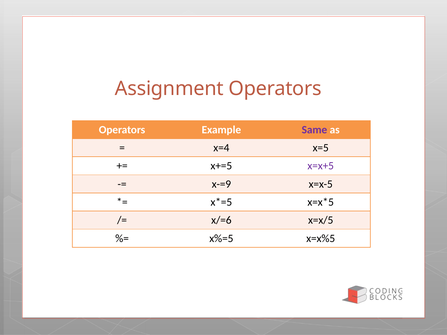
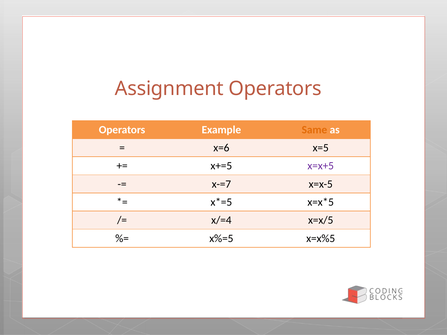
Same colour: purple -> orange
x=4: x=4 -> x=6
x-=9: x-=9 -> x-=7
x/=6: x/=6 -> x/=4
